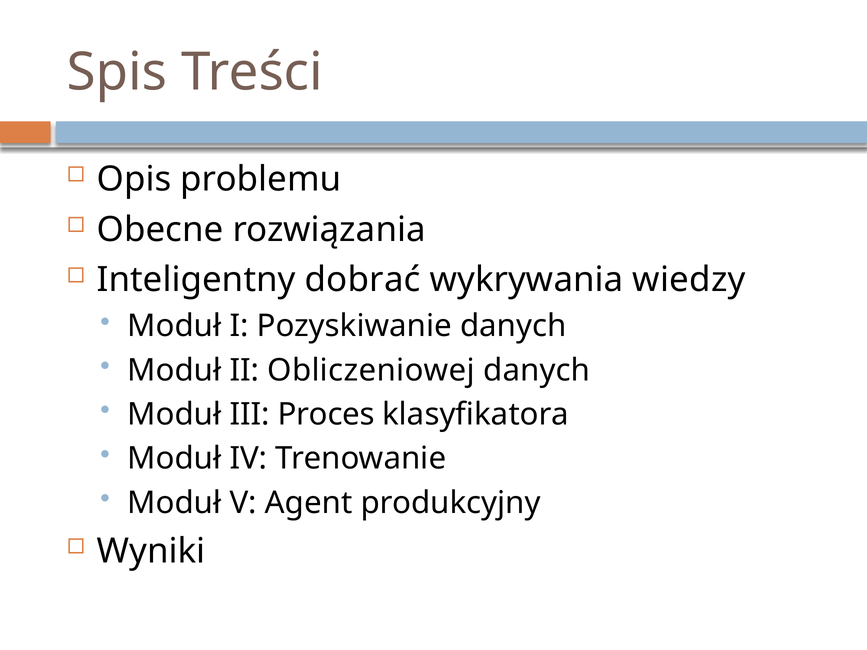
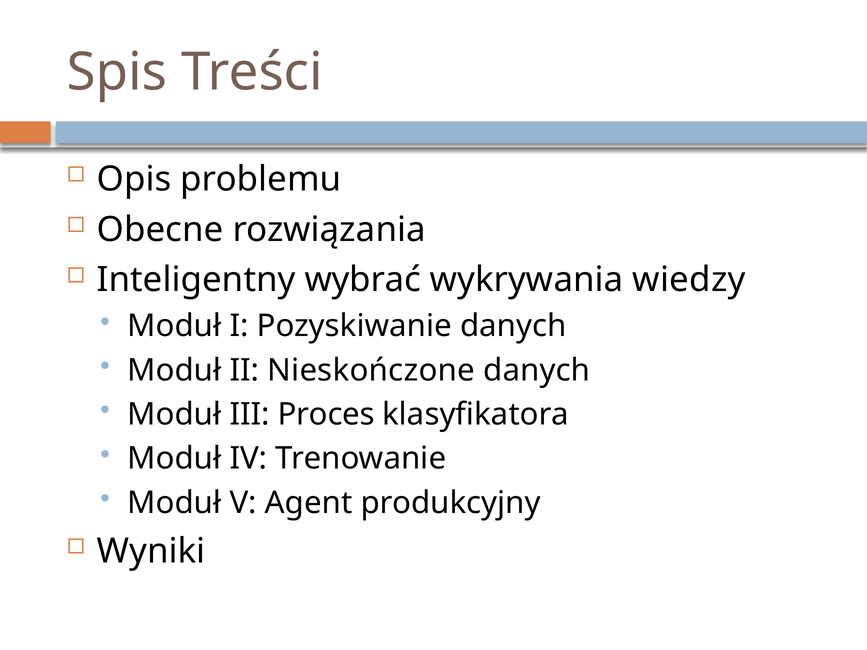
dobrać: dobrać -> wybrać
Obliczeniowej: Obliczeniowej -> Nieskończone
